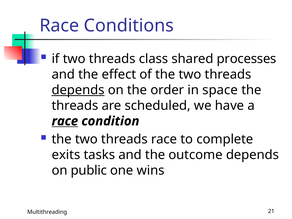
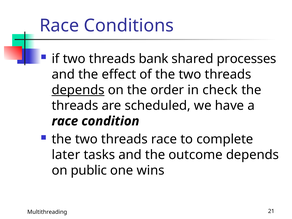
class: class -> bank
space: space -> check
race at (65, 121) underline: present -> none
exits: exits -> later
